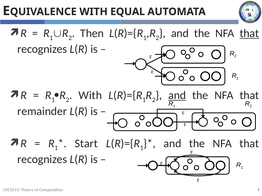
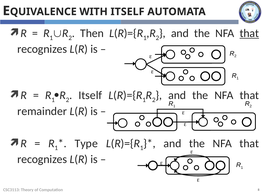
WITH EQUAL: EQUAL -> ITSELF
With at (90, 96): With -> Itself
and at (177, 96) underline: present -> none
Start: Start -> Type
